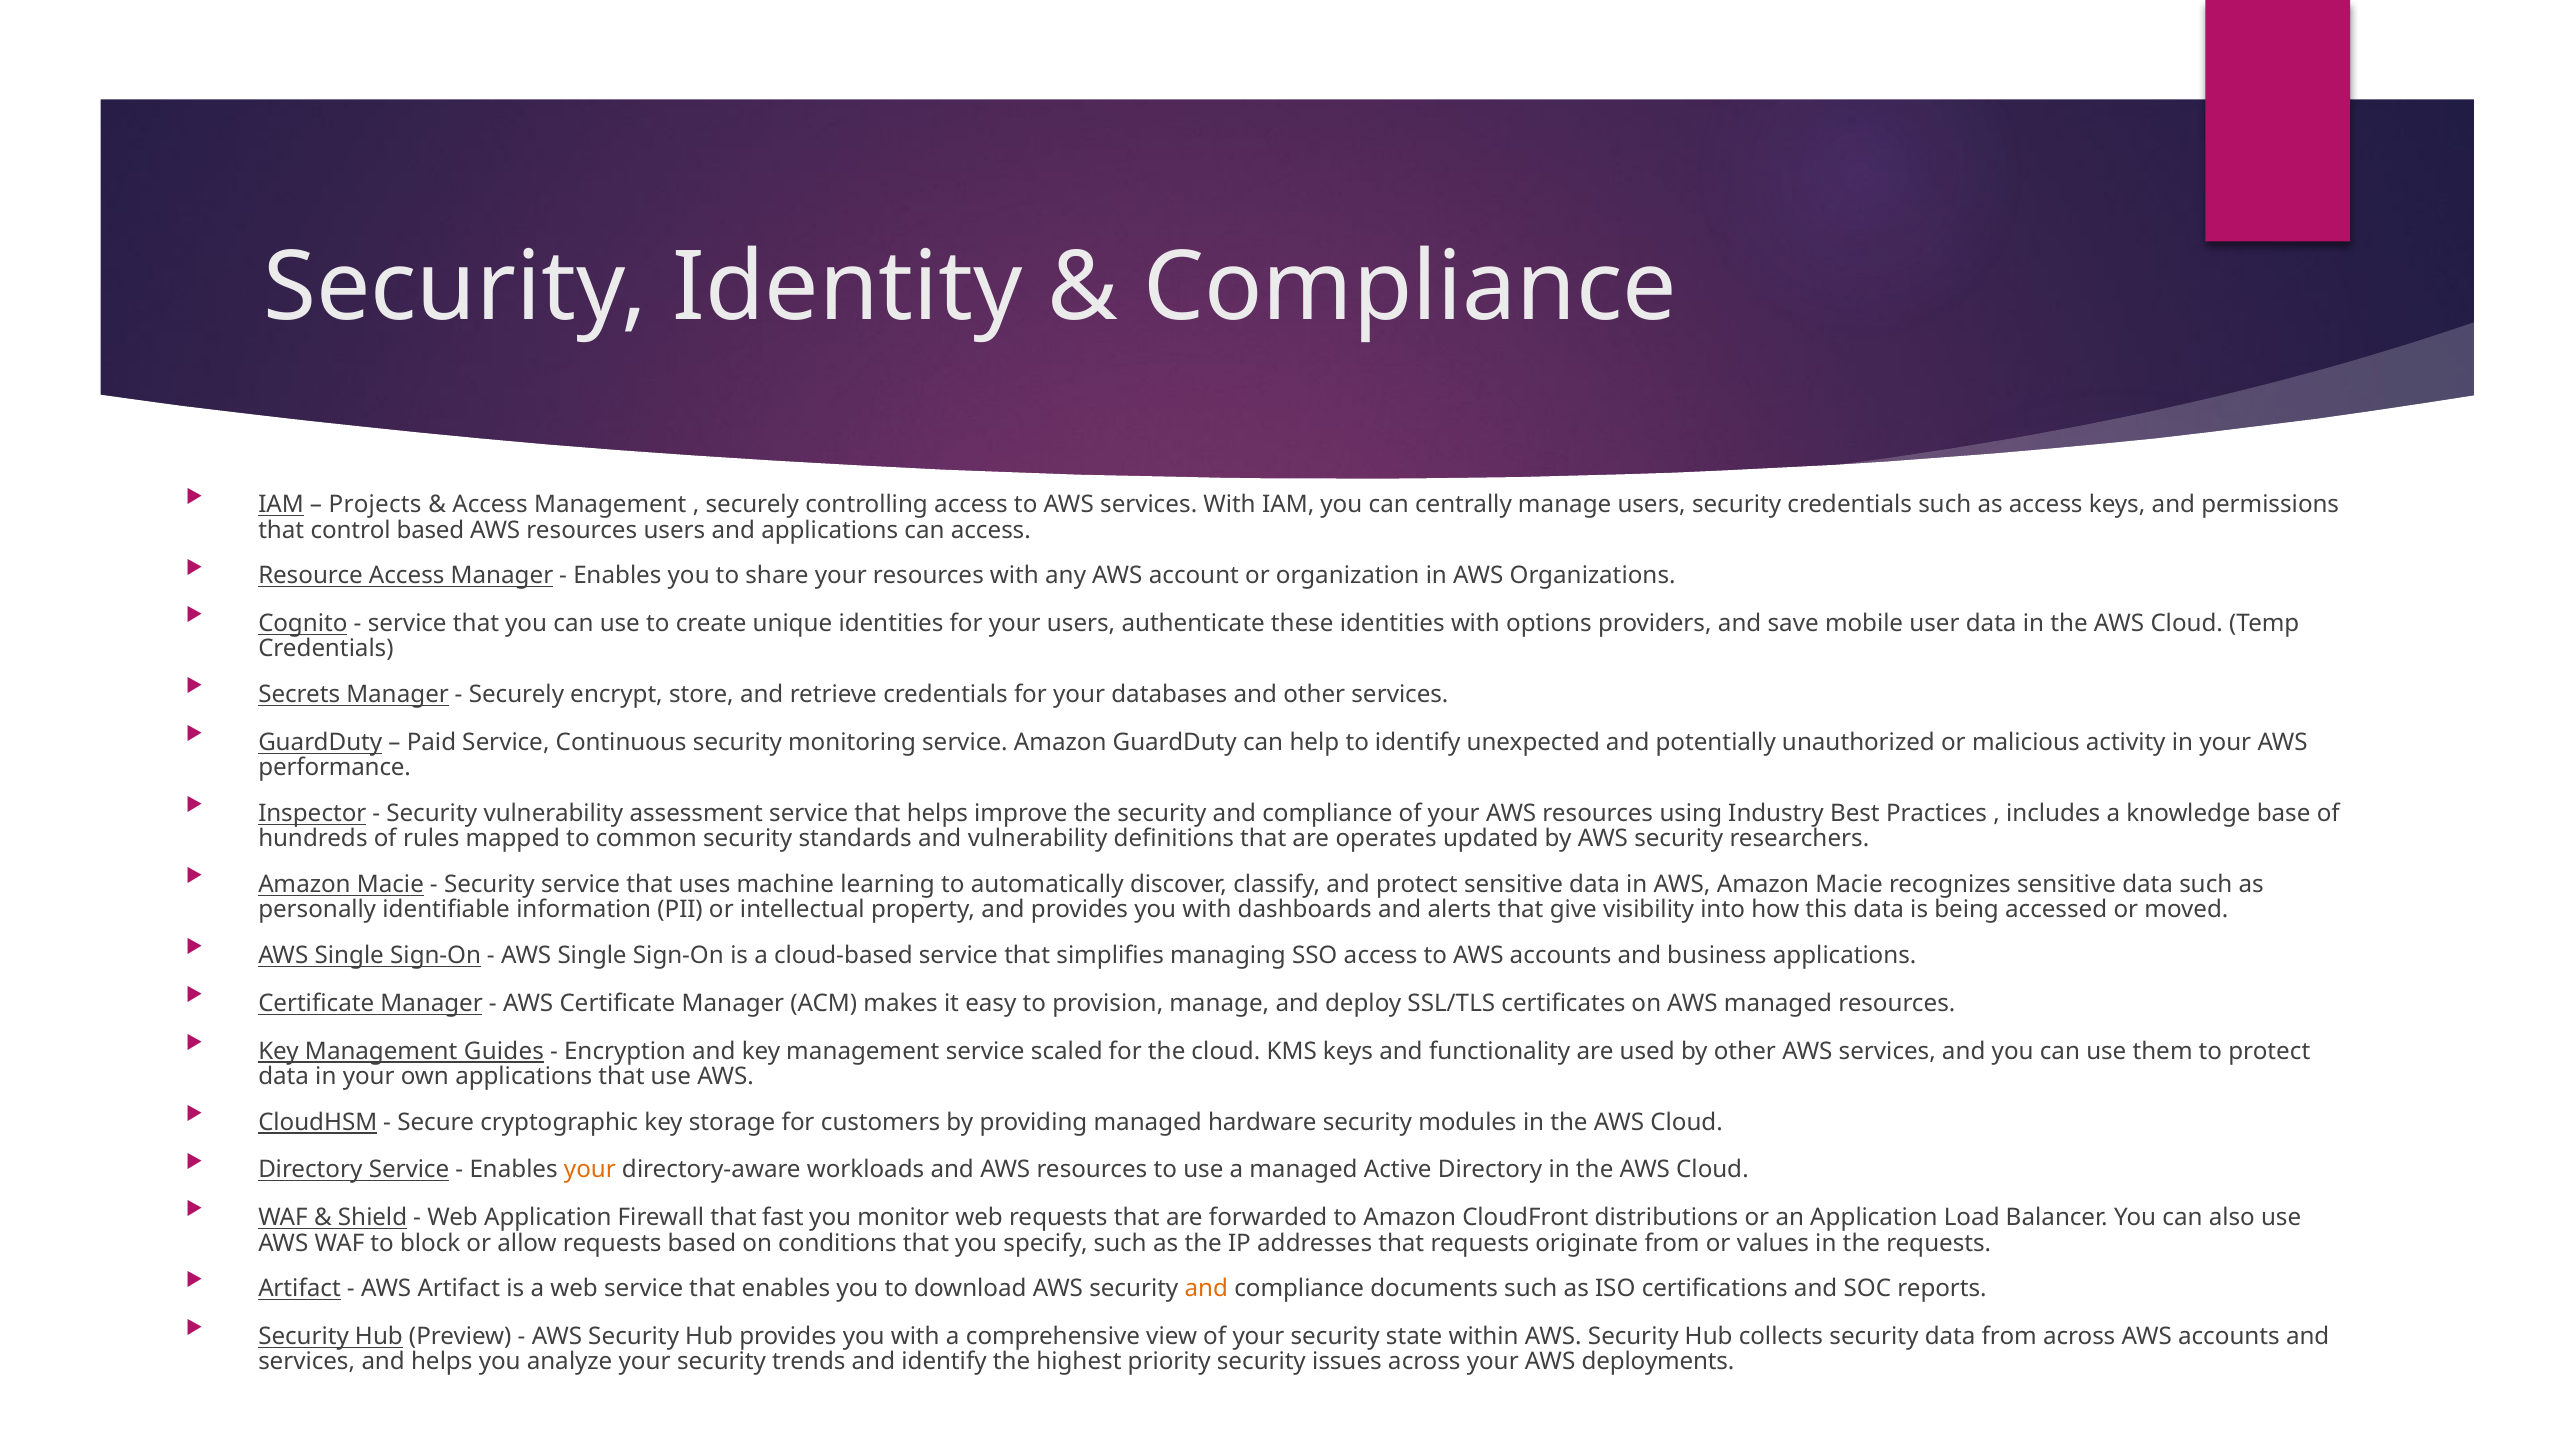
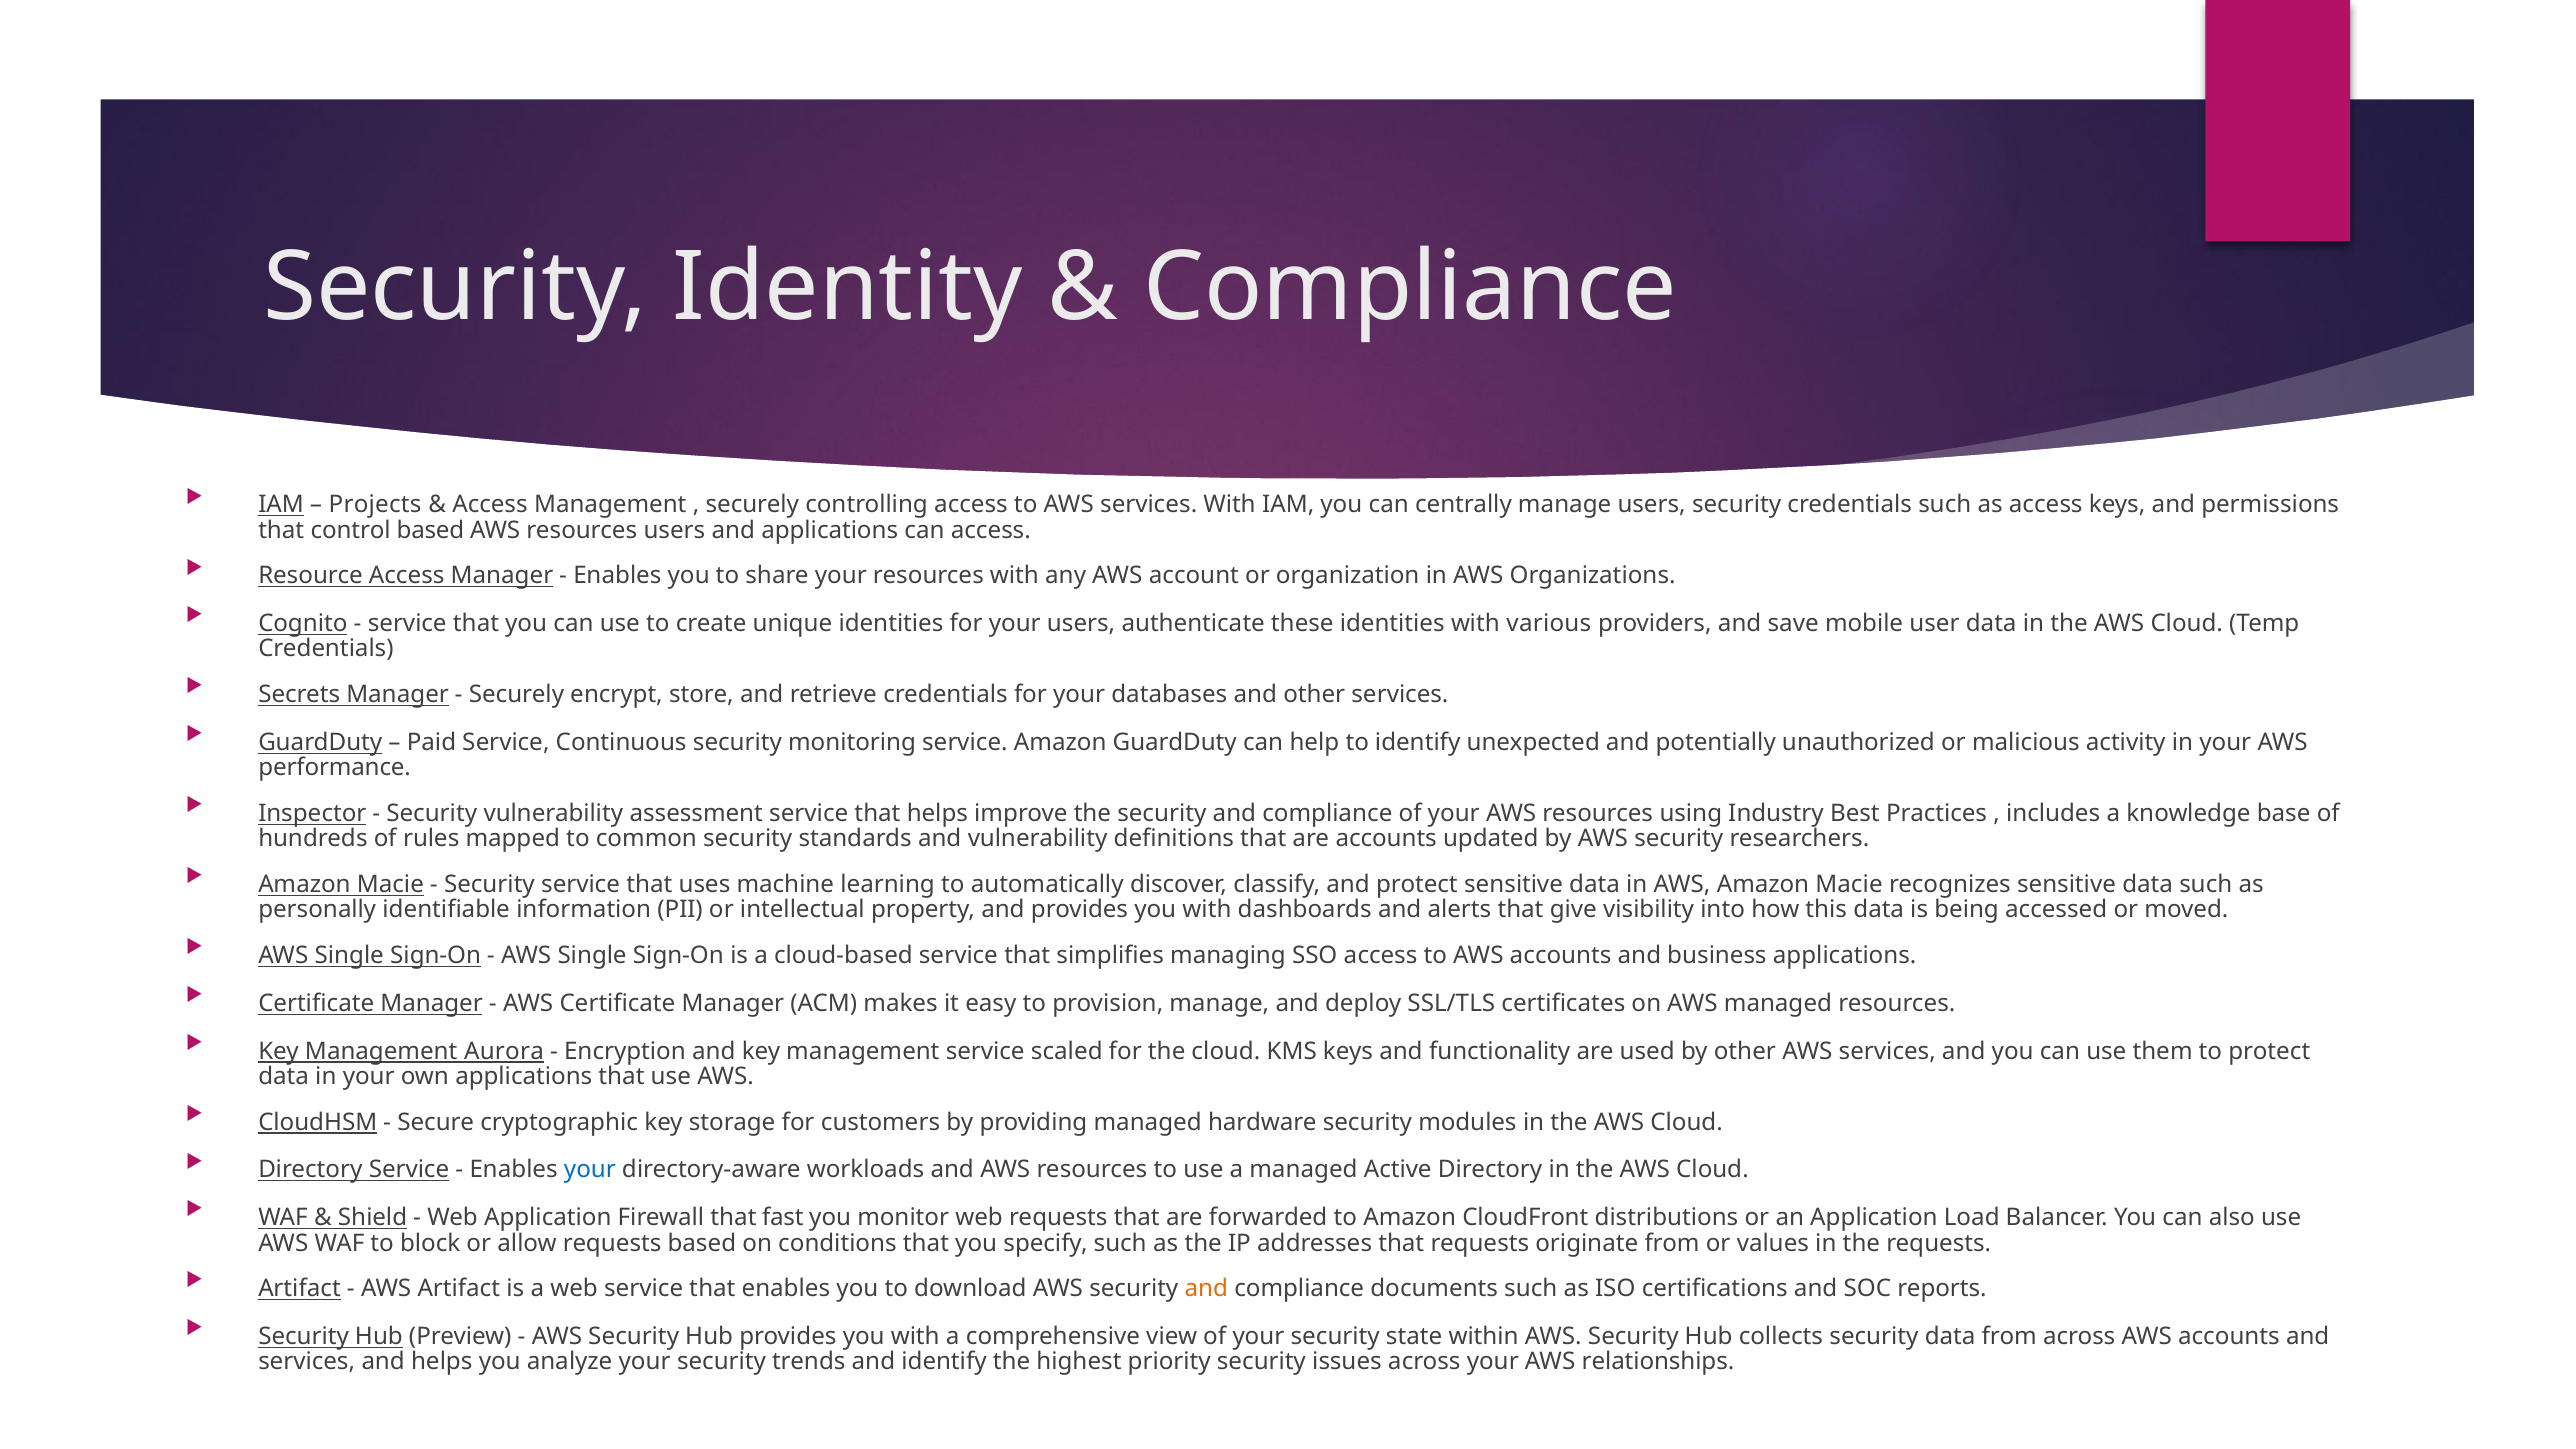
options: options -> various
are operates: operates -> accounts
Guides: Guides -> Aurora
your at (590, 1170) colour: orange -> blue
deployments: deployments -> relationships
